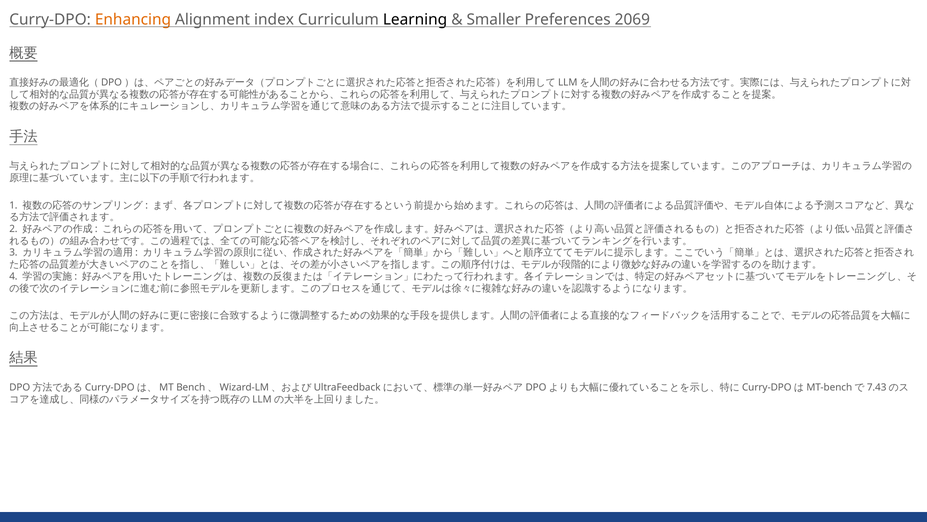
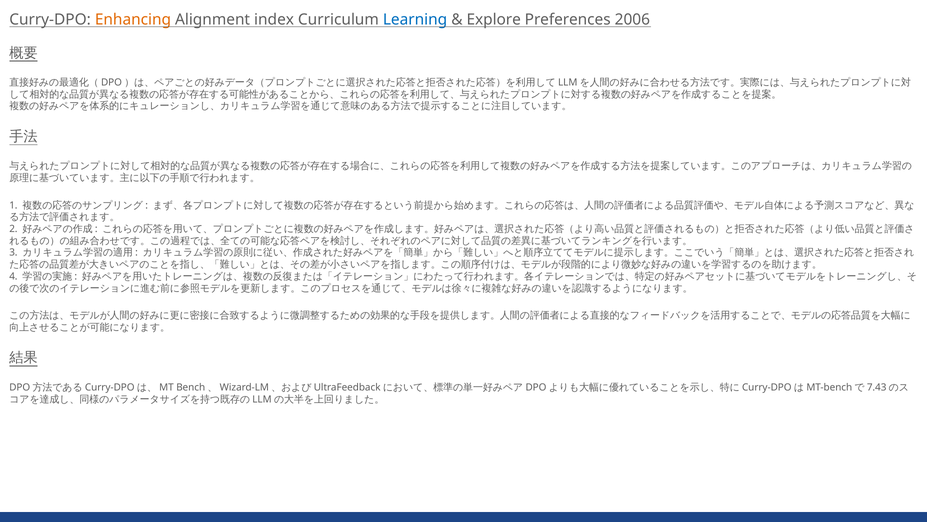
Learning colour: black -> blue
Smaller: Smaller -> Explore
2069: 2069 -> 2006
